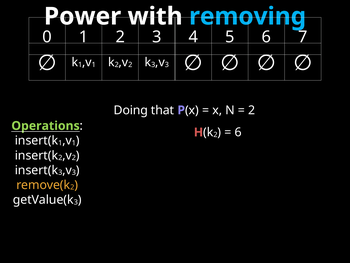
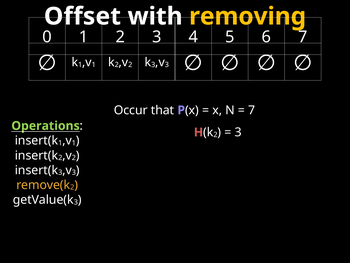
Power: Power -> Offset
removing colour: light blue -> yellow
Doing: Doing -> Occur
2 at (252, 110): 2 -> 7
6 at (238, 132): 6 -> 3
